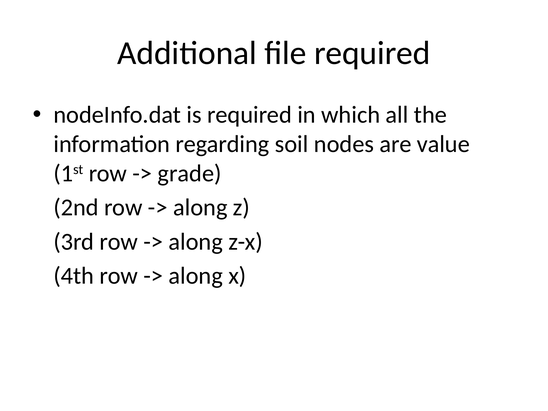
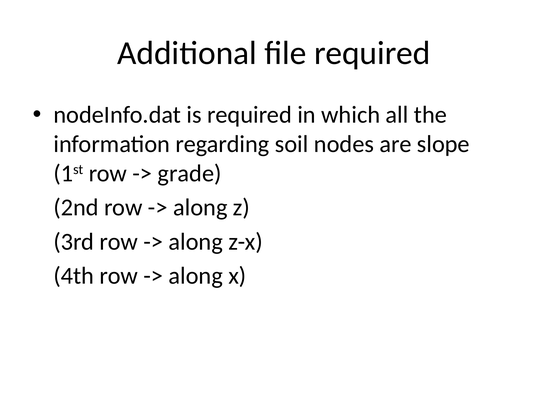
value: value -> slope
